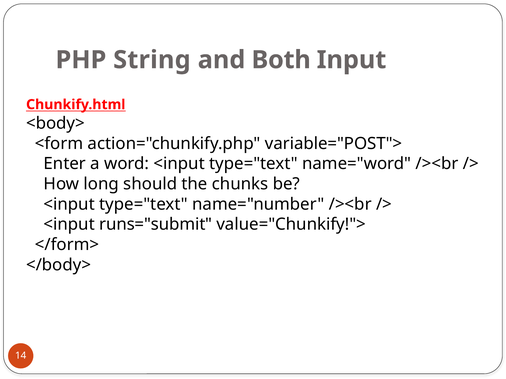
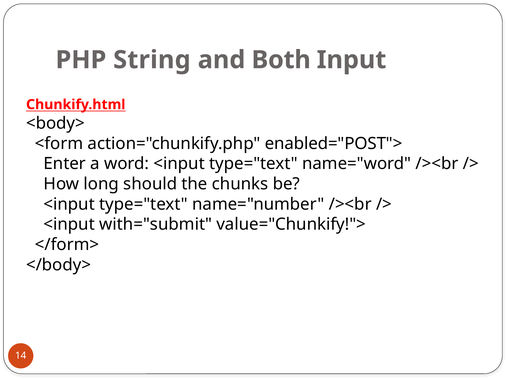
variable="POST">: variable="POST"> -> enabled="POST">
runs="submit: runs="submit -> with="submit
